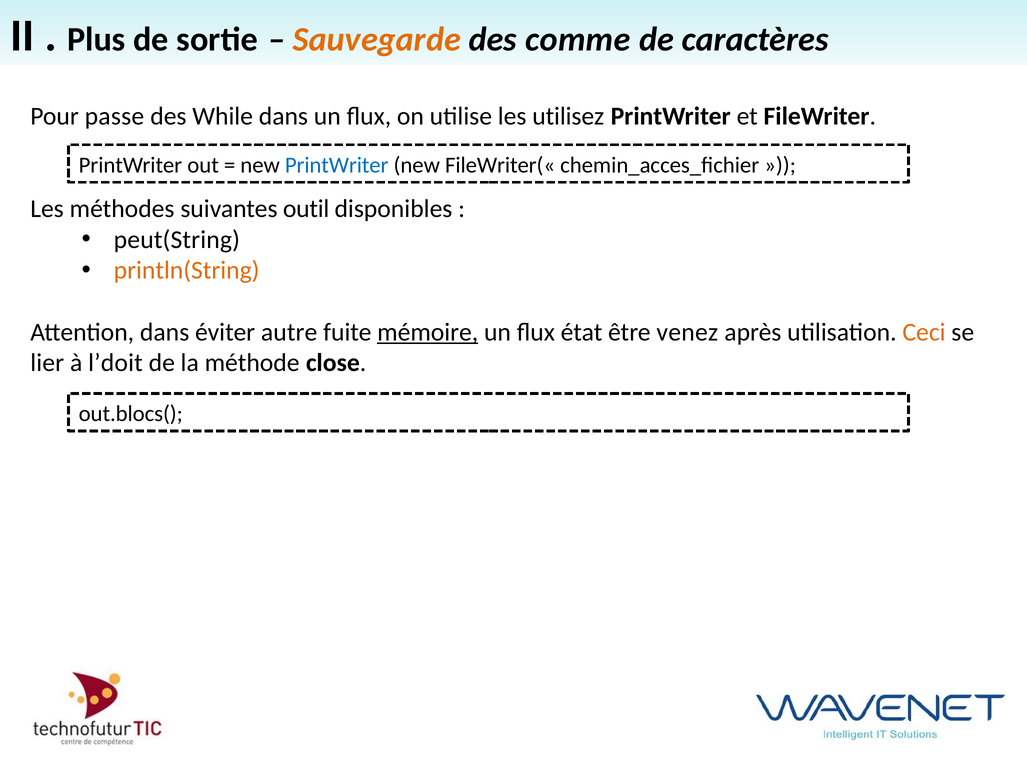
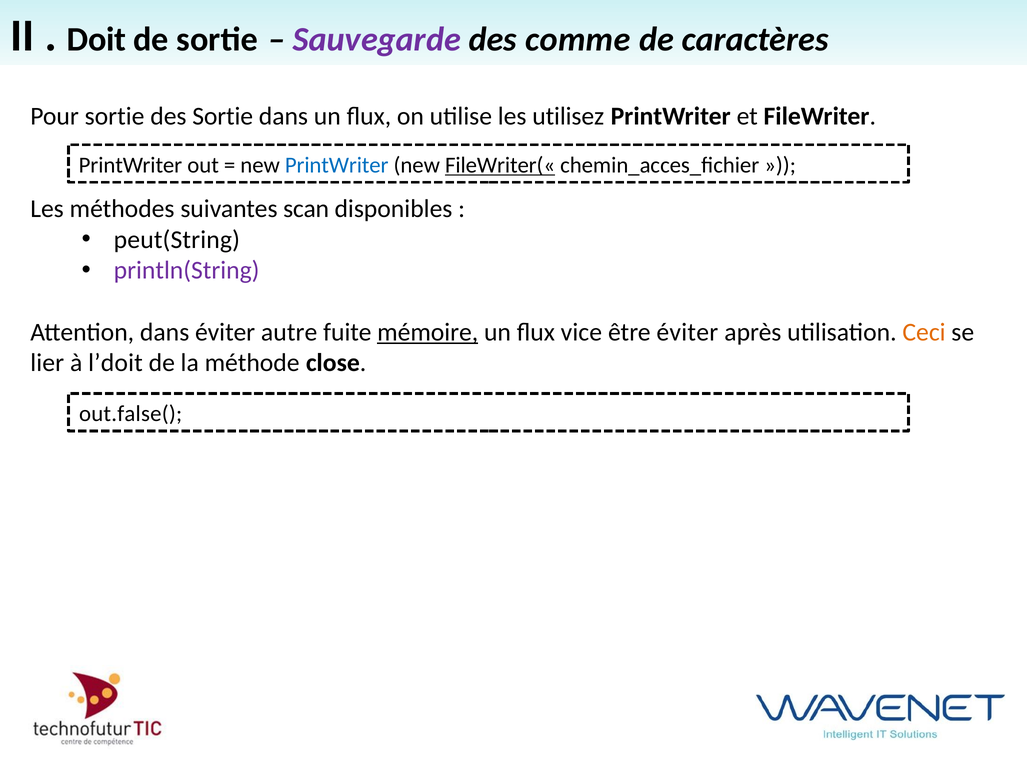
Plus: Plus -> Doit
Sauvegarde colour: orange -> purple
Pour passe: passe -> sortie
des While: While -> Sortie
FileWriter(« underline: none -> present
outil: outil -> scan
println(String colour: orange -> purple
état: état -> vice
être venez: venez -> éviter
out.blocs(: out.blocs( -> out.false(
